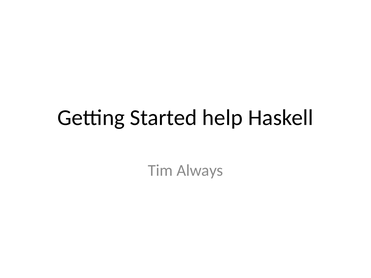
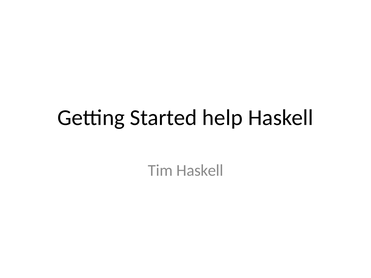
Tim Always: Always -> Haskell
